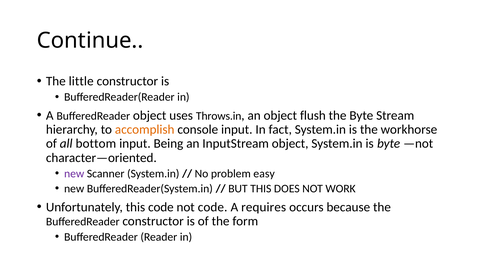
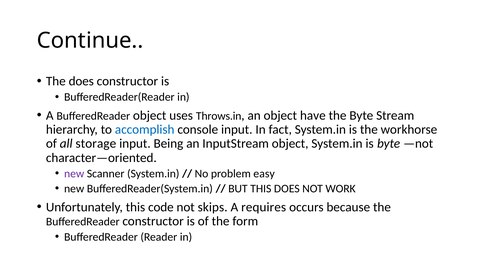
The little: little -> does
flush: flush -> have
accomplish colour: orange -> blue
bottom: bottom -> storage
not code: code -> skips
